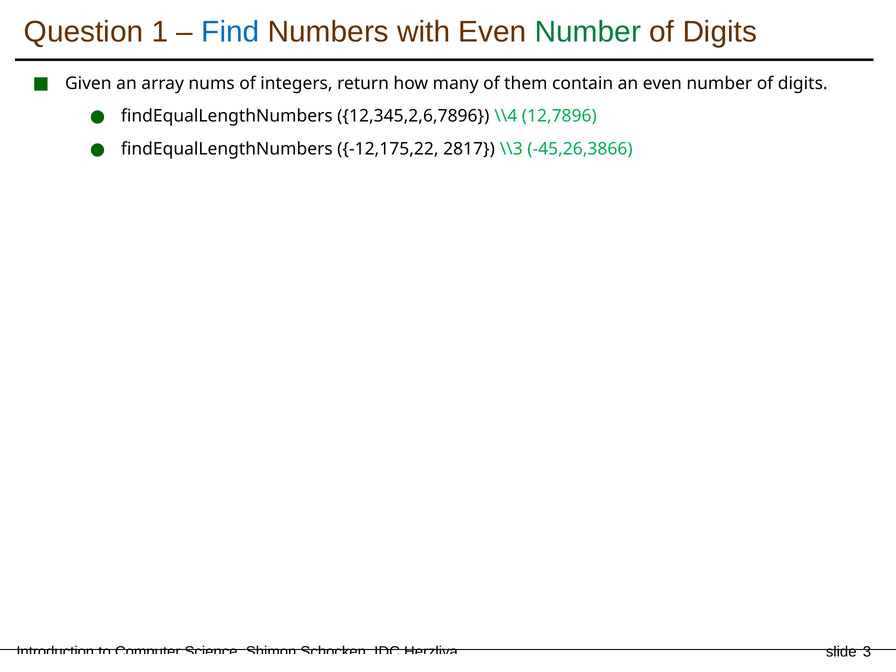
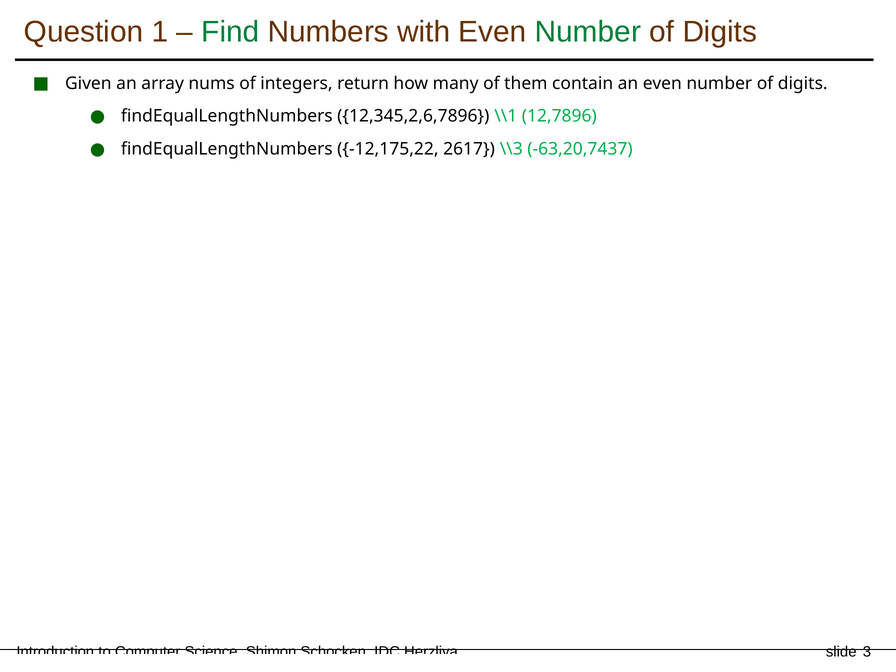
Find colour: blue -> green
\\4: \\4 -> \\1
2817: 2817 -> 2617
-45,26,3866: -45,26,3866 -> -63,20,7437
